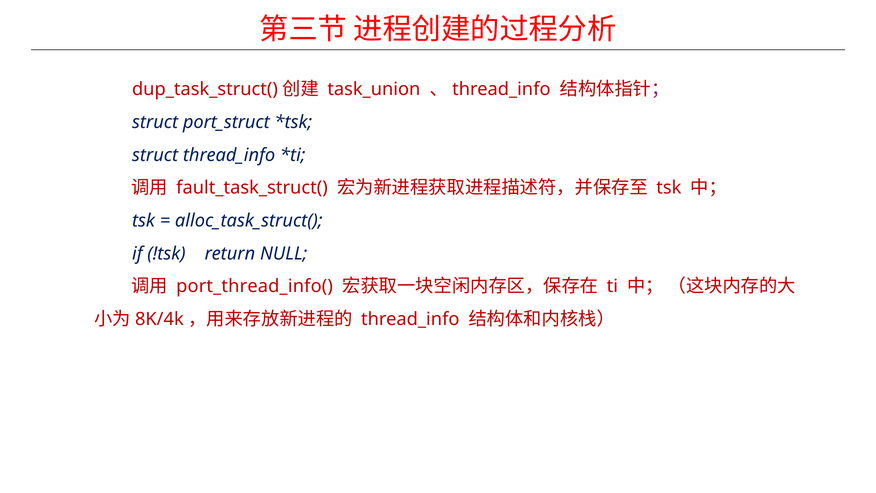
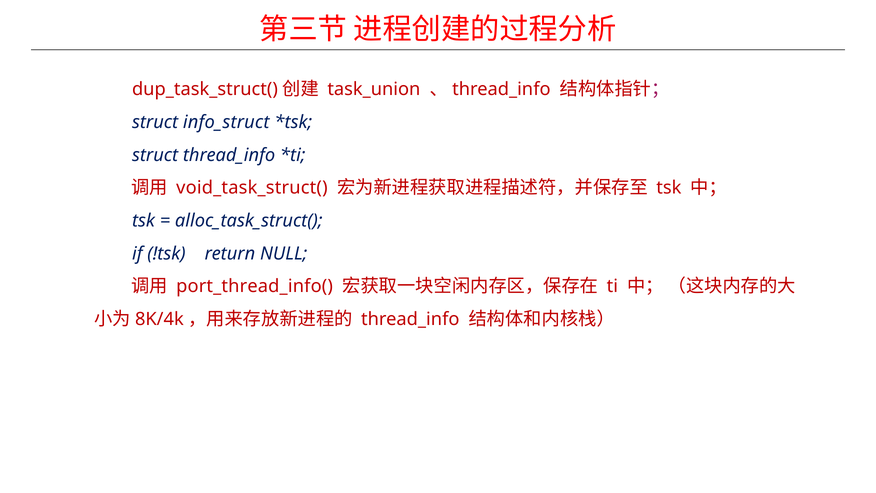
port_struct: port_struct -> info_struct
fault_task_struct(: fault_task_struct( -> void_task_struct(
